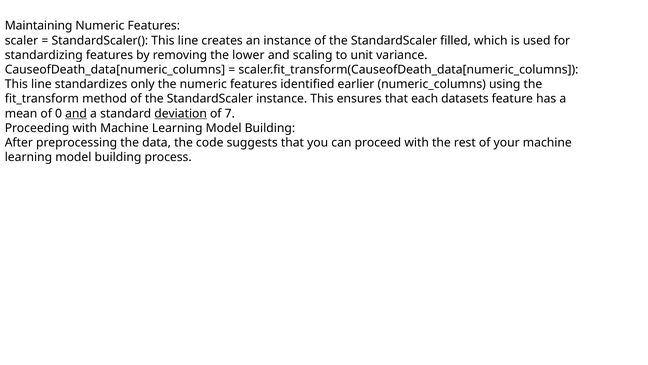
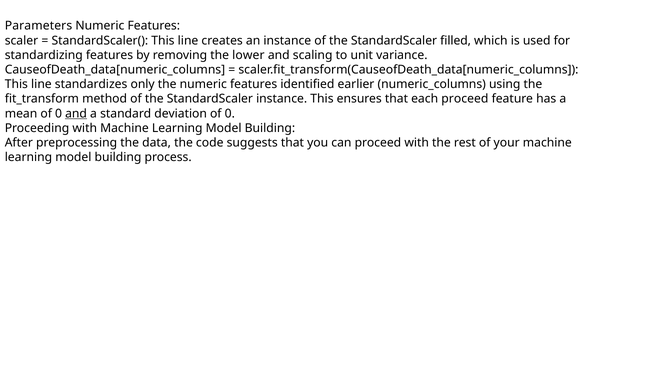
Maintaining: Maintaining -> Parameters
each datasets: datasets -> proceed
deviation underline: present -> none
7 at (230, 113): 7 -> 0
